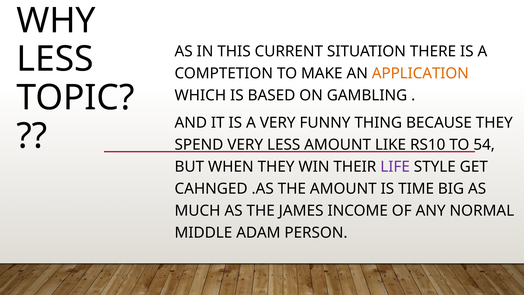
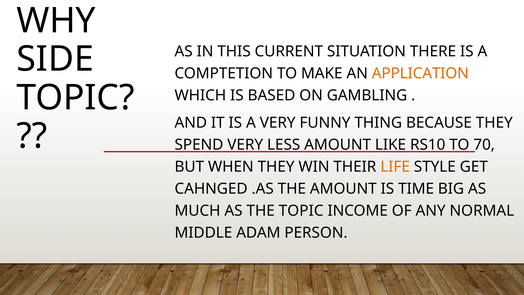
LESS at (55, 59): LESS -> SIDE
54: 54 -> 70
LIFE colour: purple -> orange
THE JAMES: JAMES -> TOPIC
